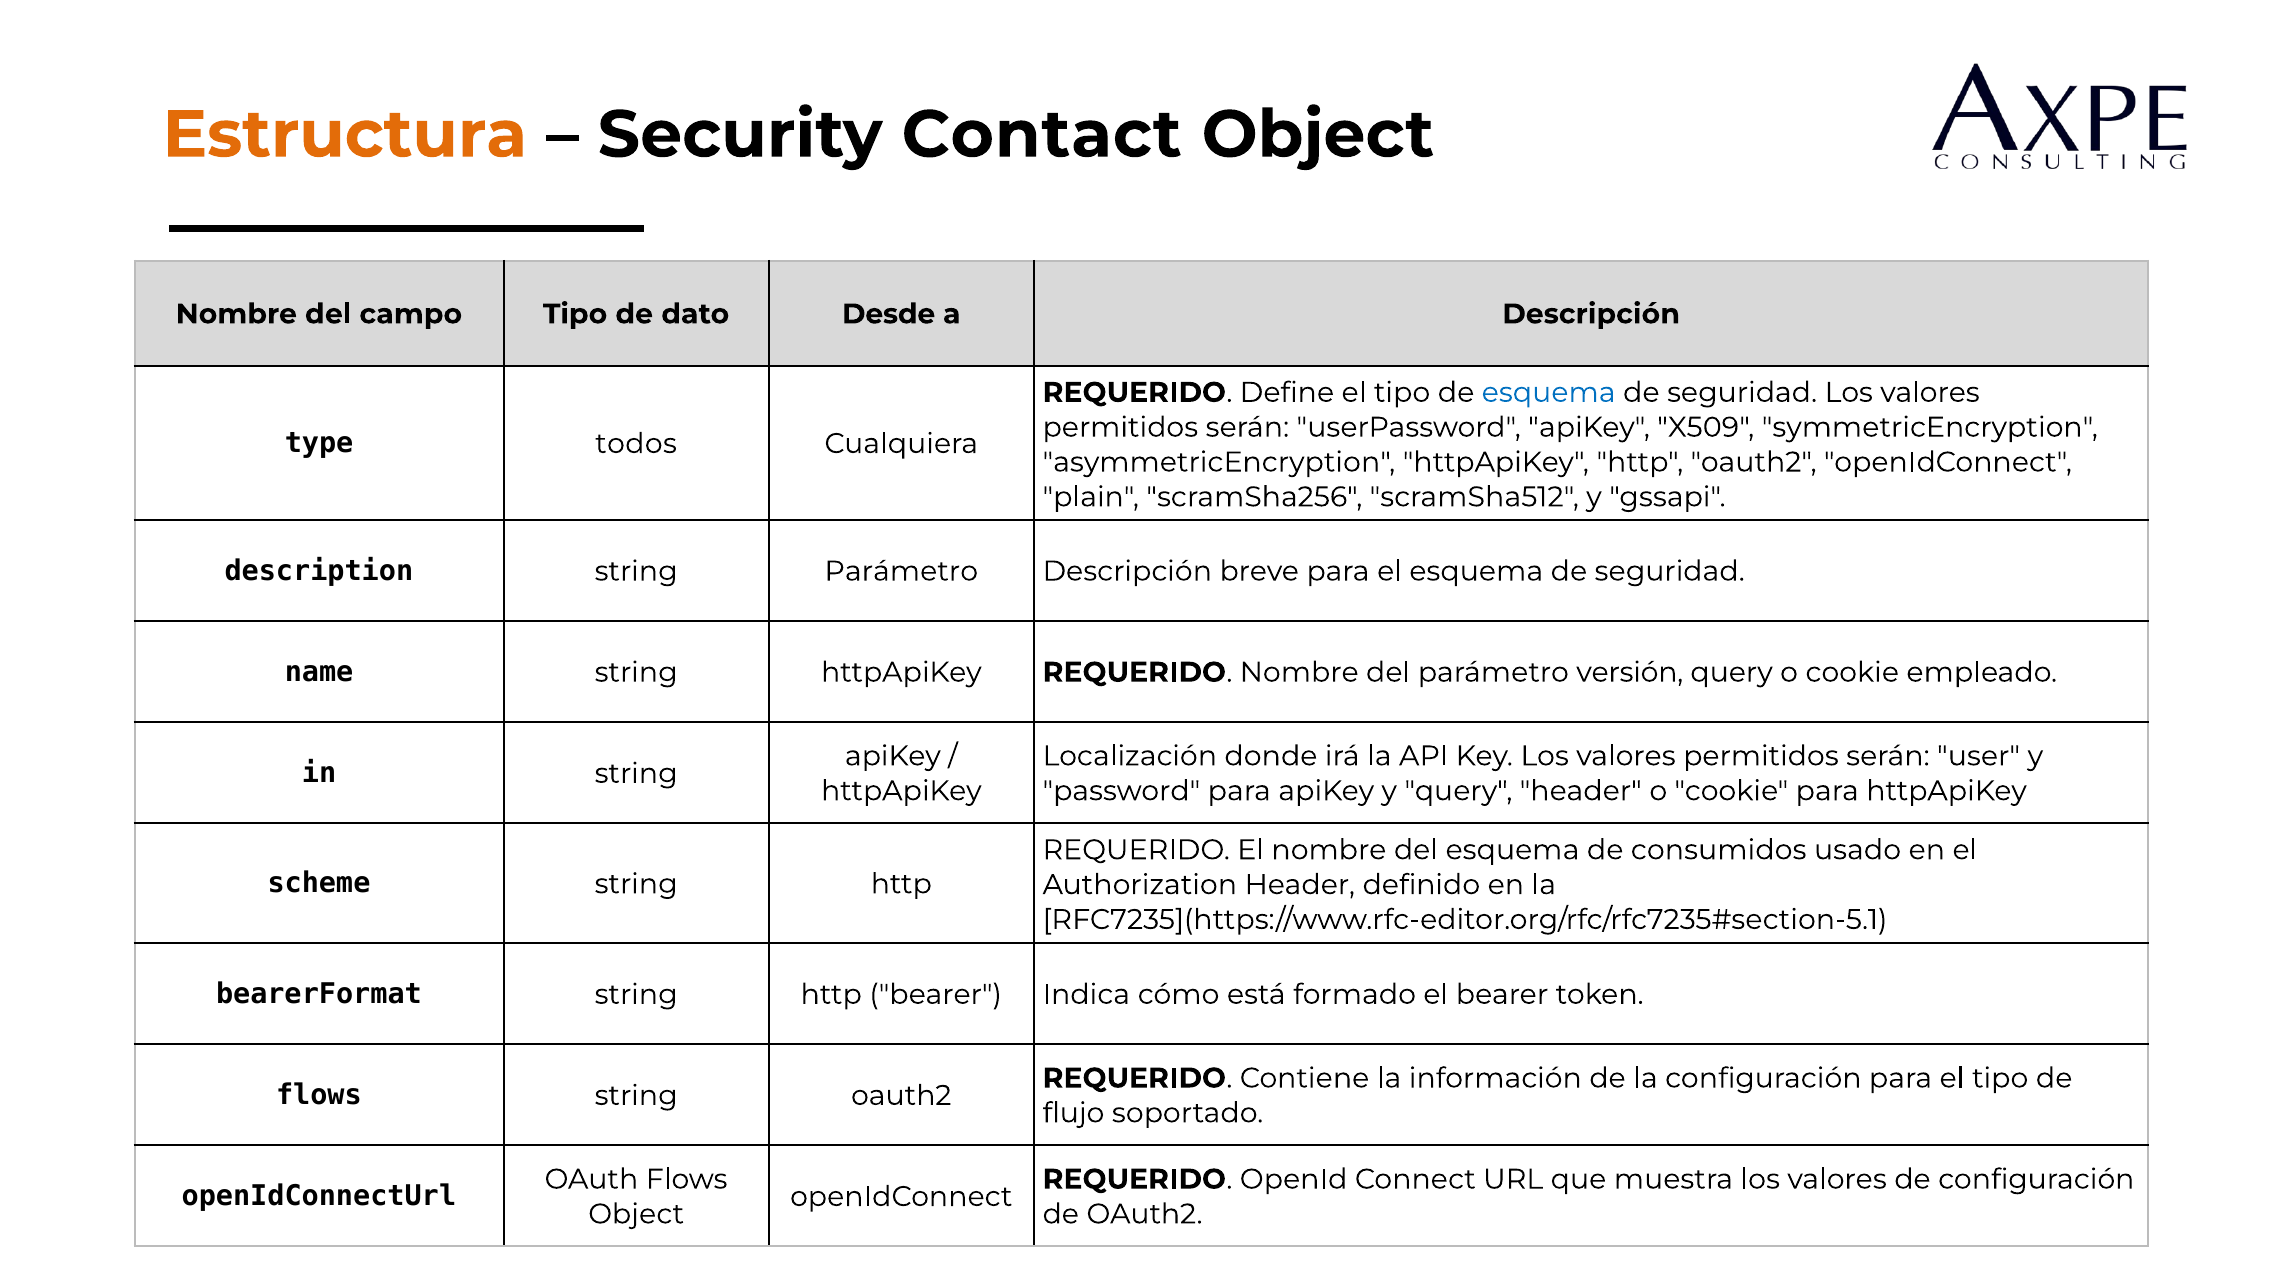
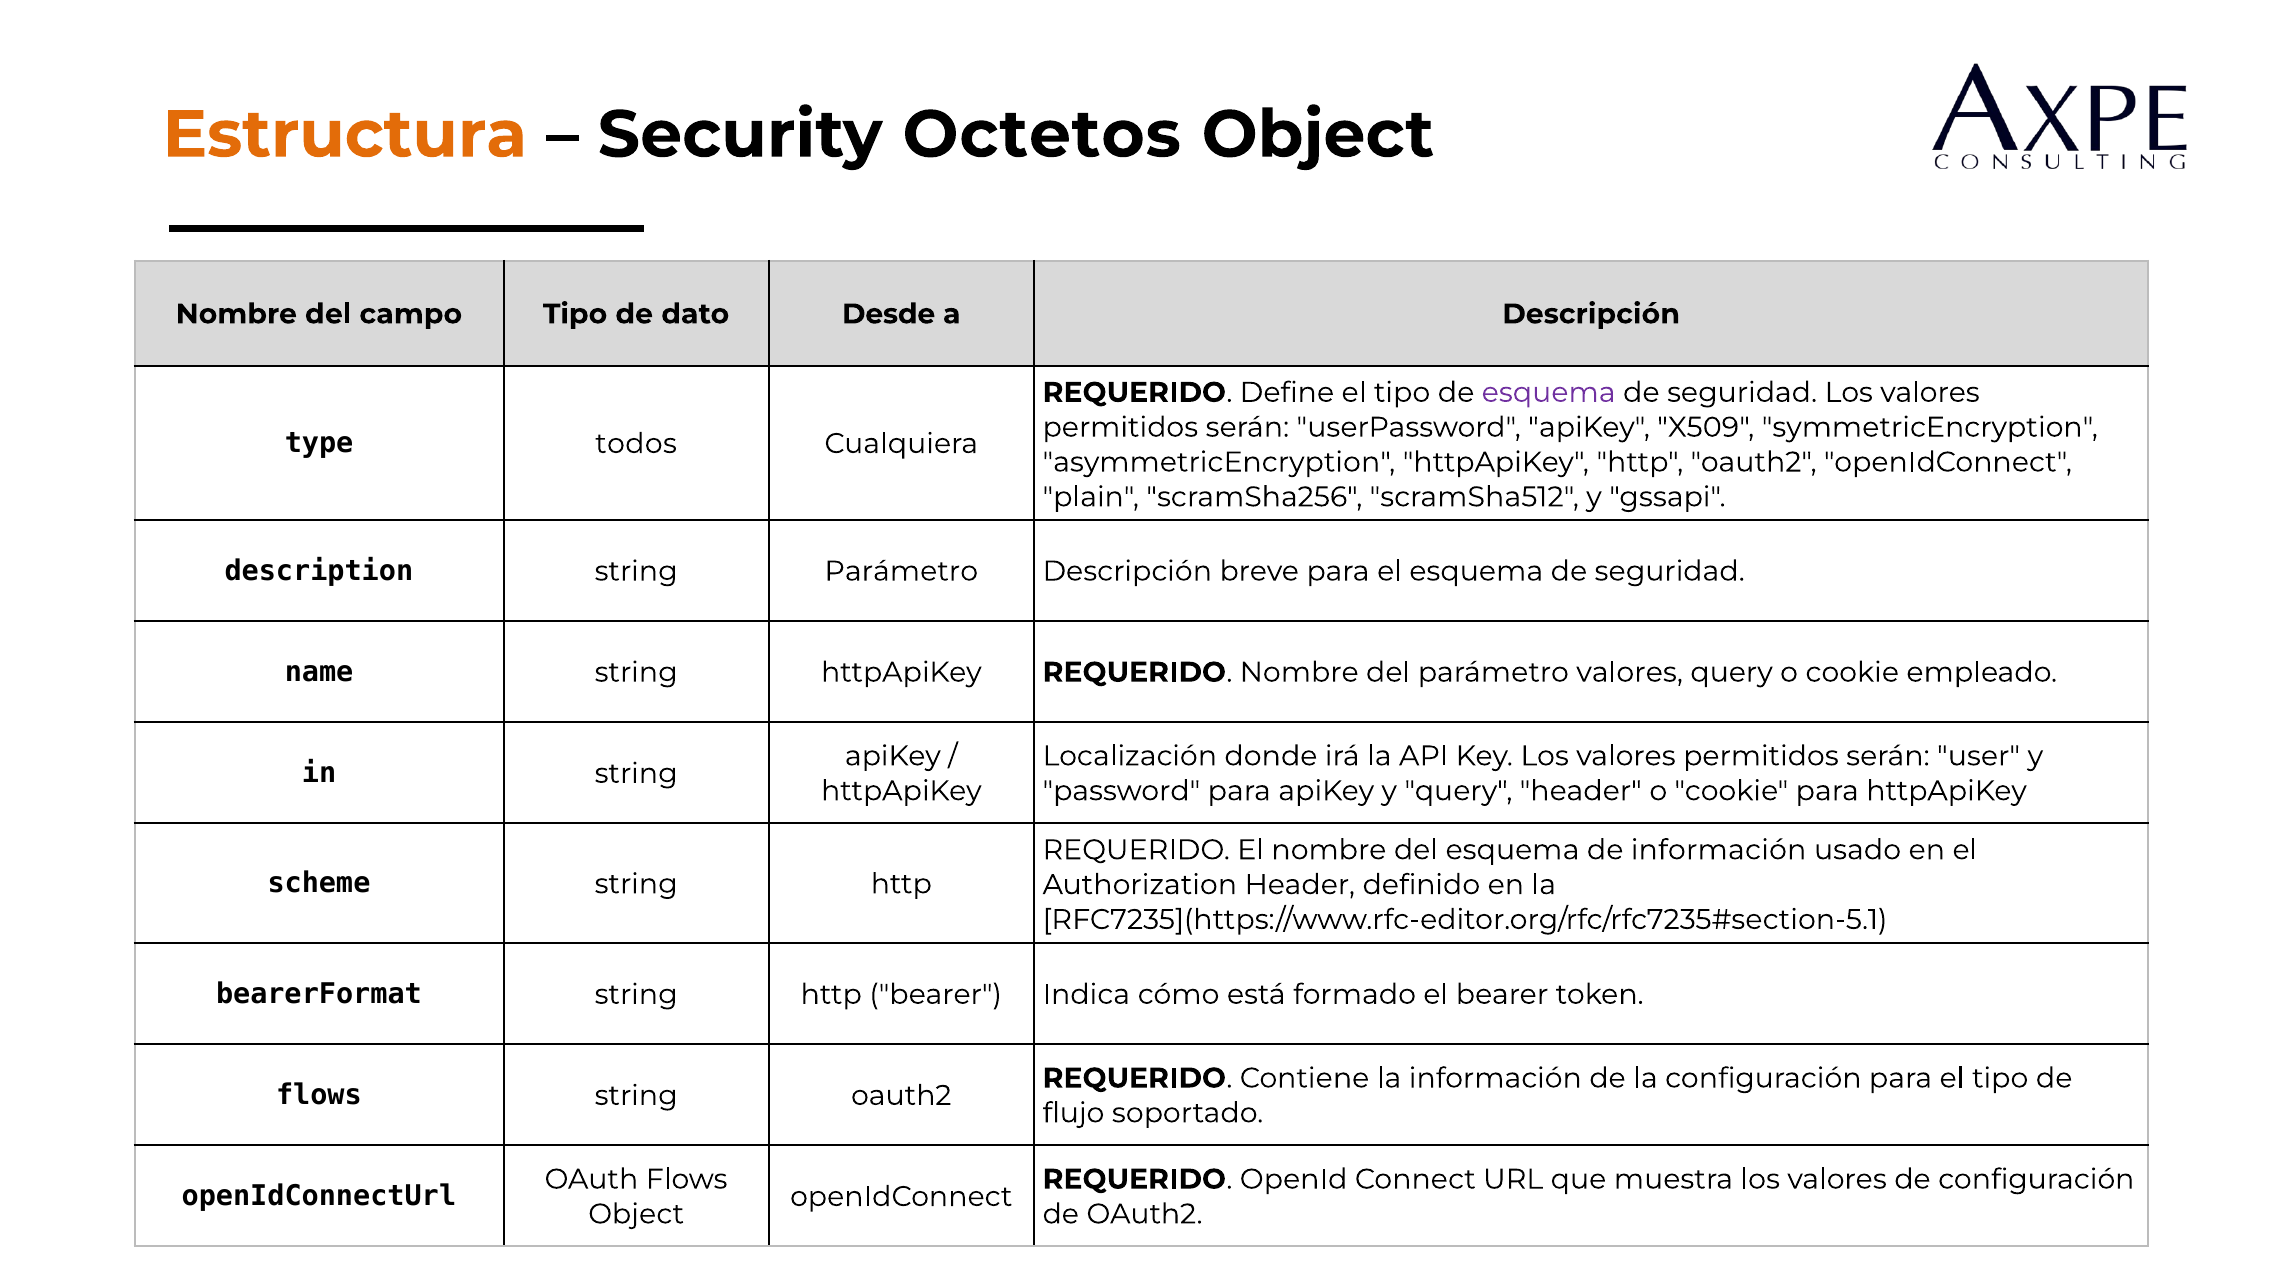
Contact: Contact -> Octetos
esquema at (1549, 392) colour: blue -> purple
parámetro versión: versión -> valores
de consumidos: consumidos -> información
